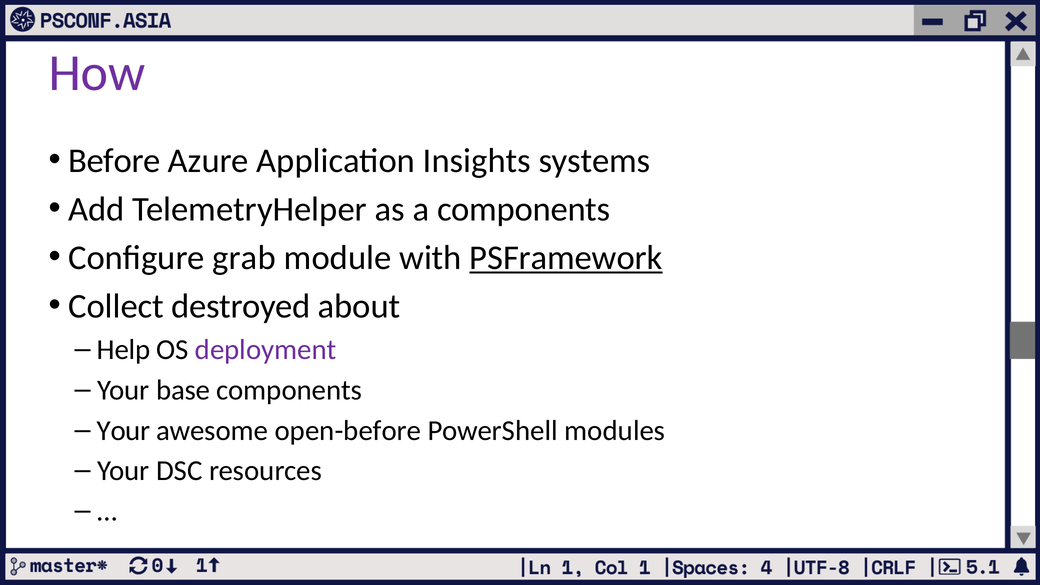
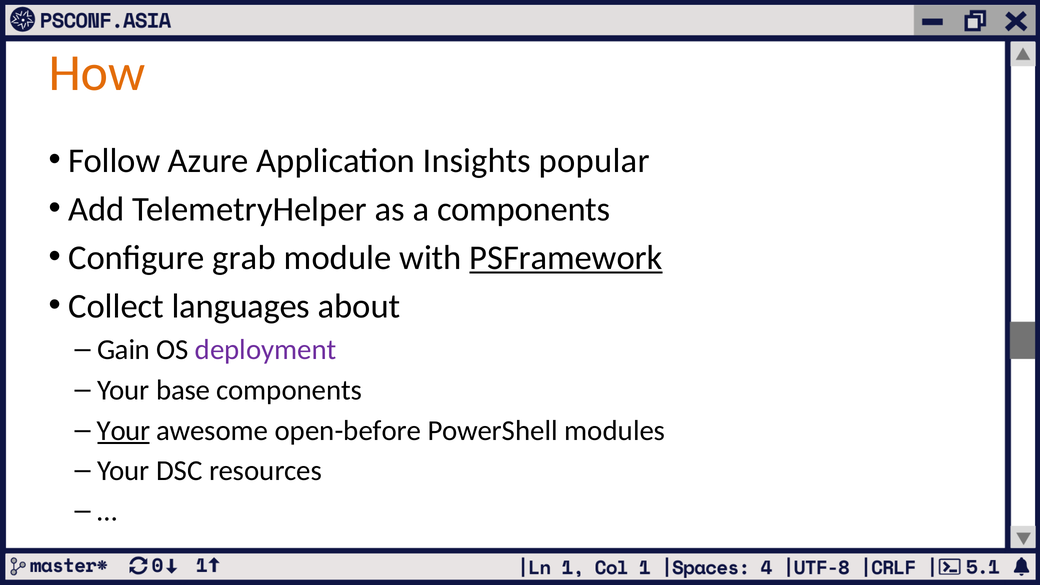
How colour: purple -> orange
Before: Before -> Follow
systems: systems -> popular
destroyed: destroyed -> languages
Help: Help -> Gain
Your at (124, 431) underline: none -> present
